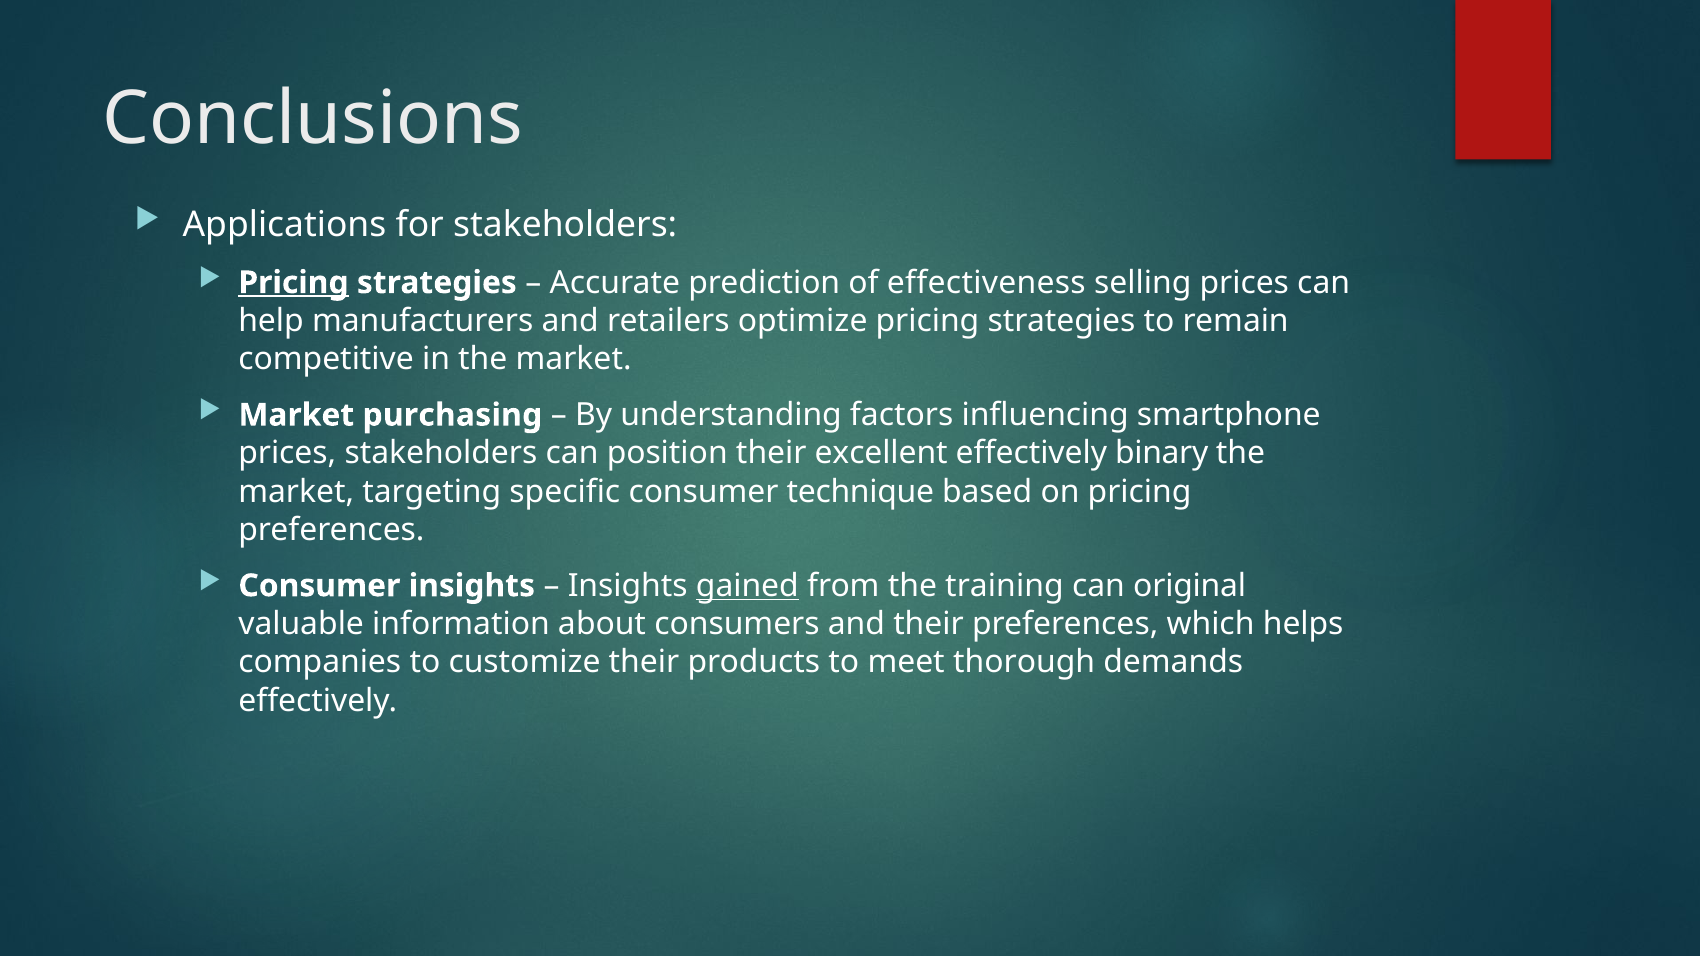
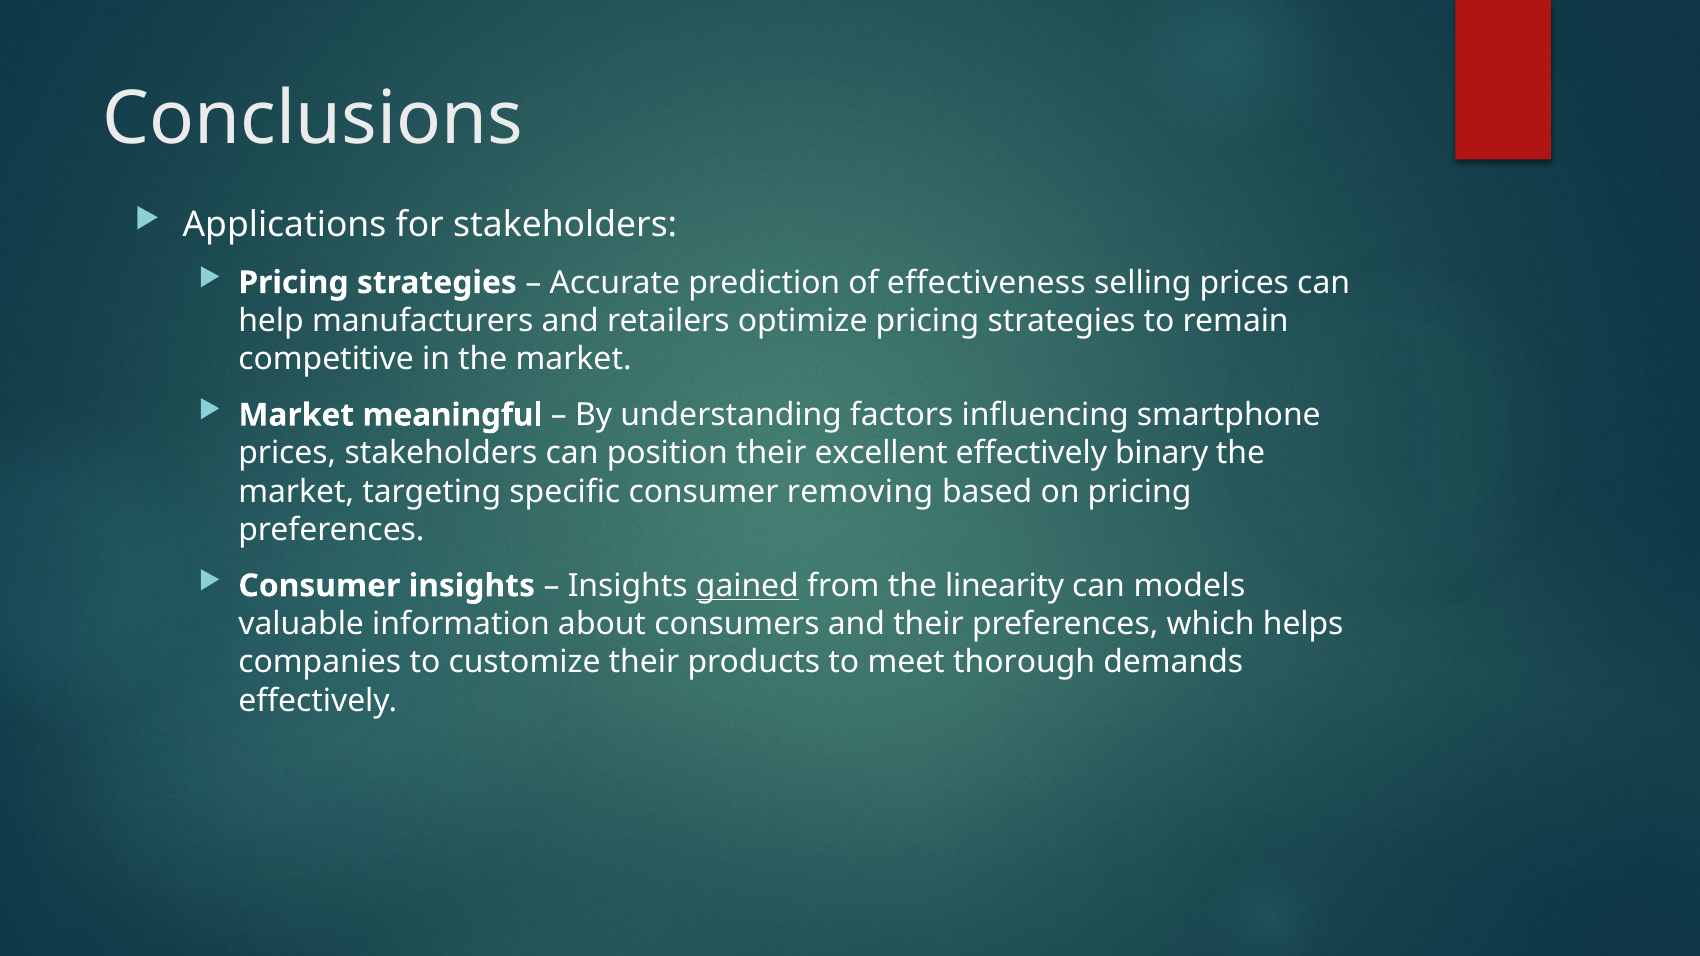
Pricing at (293, 283) underline: present -> none
purchasing: purchasing -> meaningful
technique: technique -> removing
training: training -> linearity
original: original -> models
